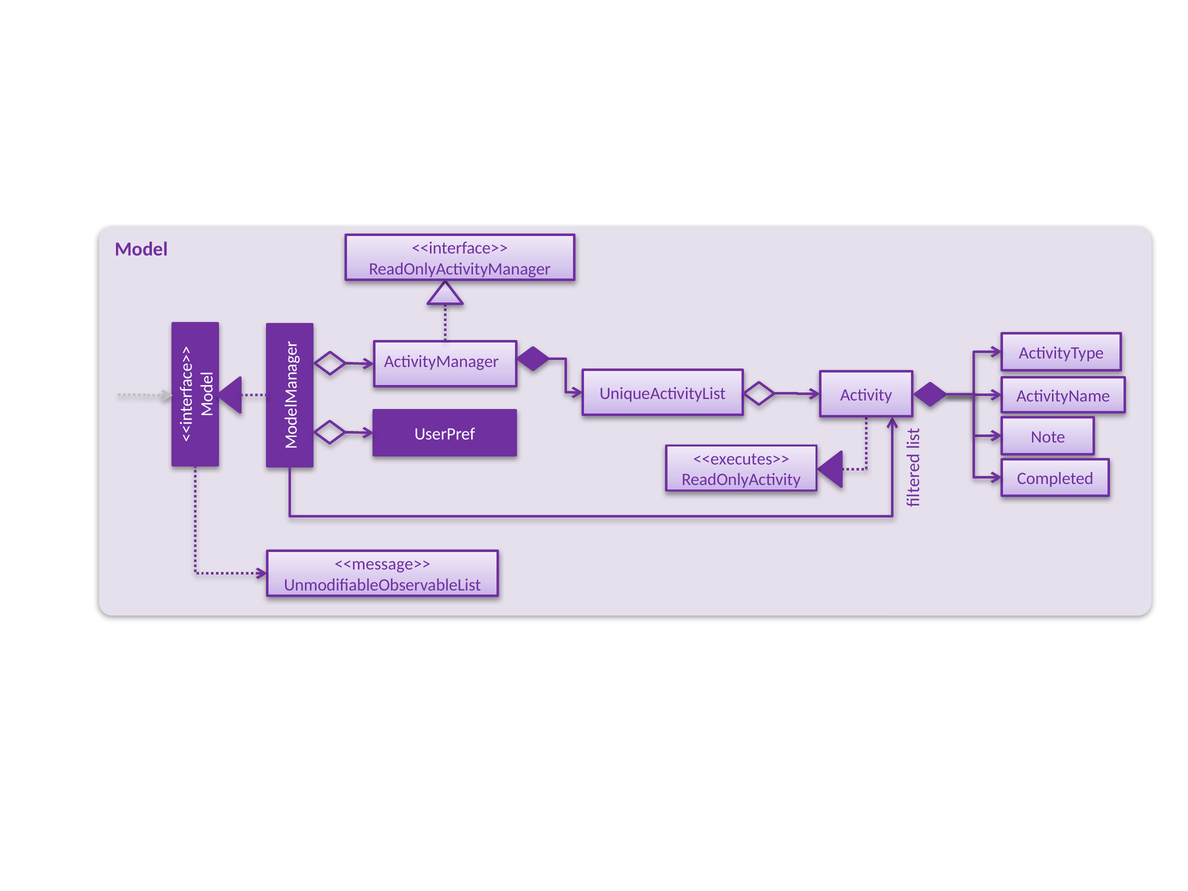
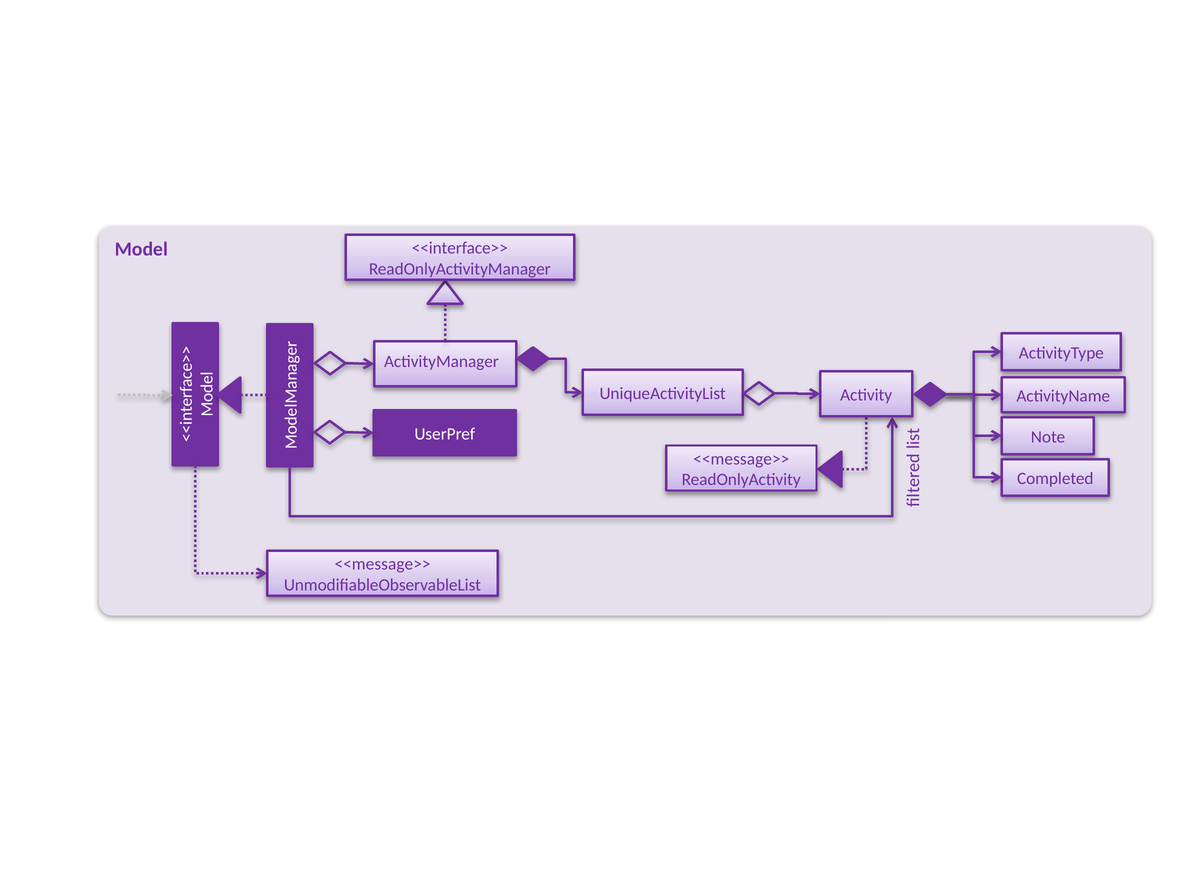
<<executes>> at (741, 459): <<executes>> -> <<message>>
